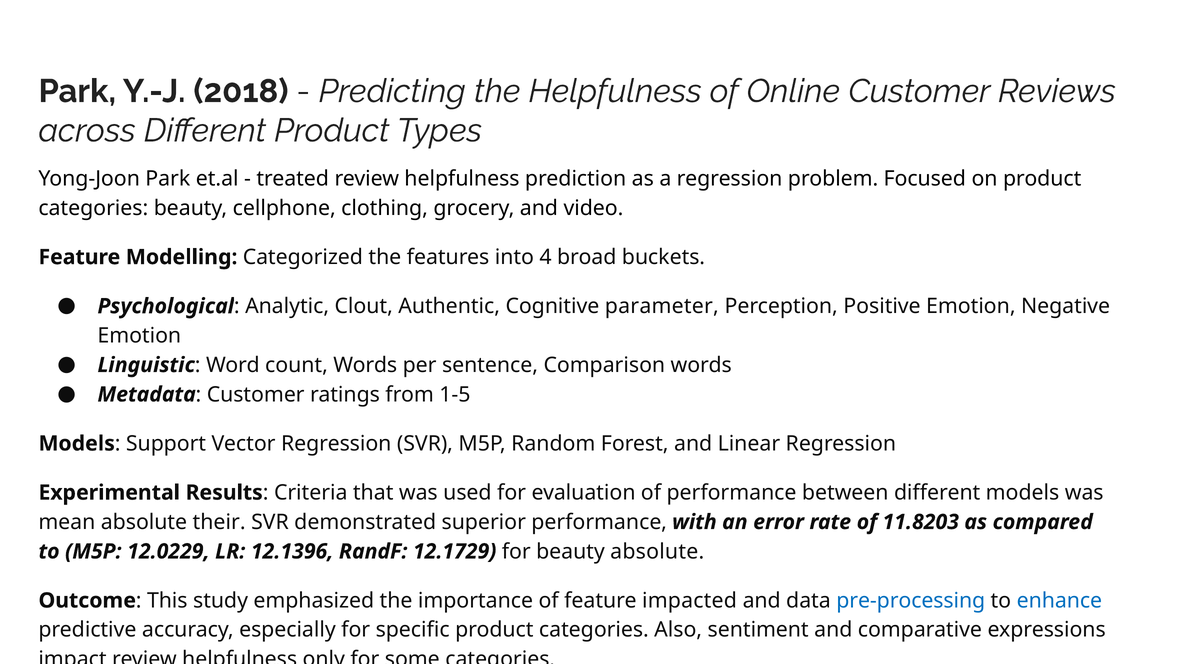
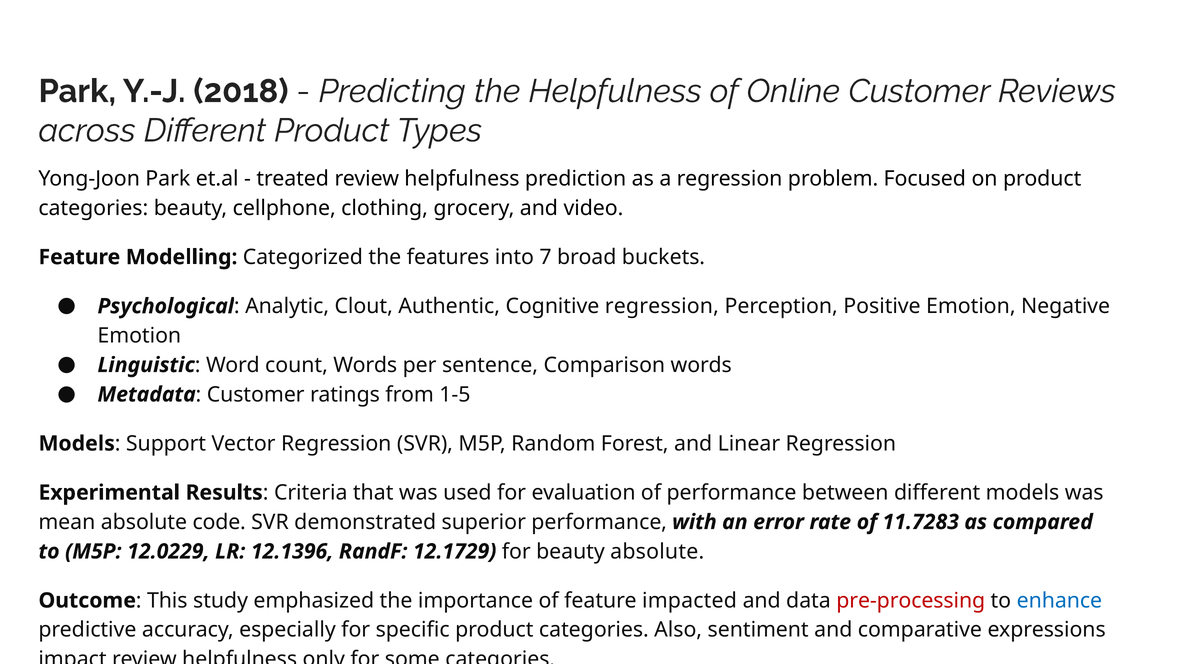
4: 4 -> 7
Cognitive parameter: parameter -> regression
their: their -> code
11.8203: 11.8203 -> 11.7283
pre-processing colour: blue -> red
